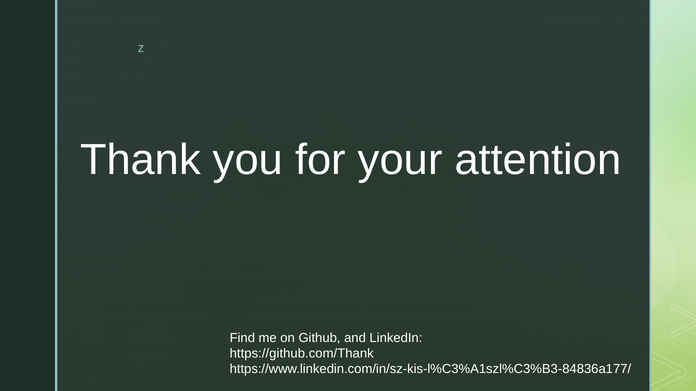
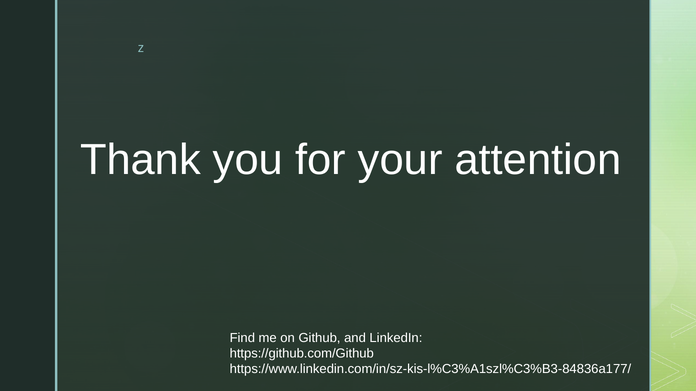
https://github.com/Thank: https://github.com/Thank -> https://github.com/Github
